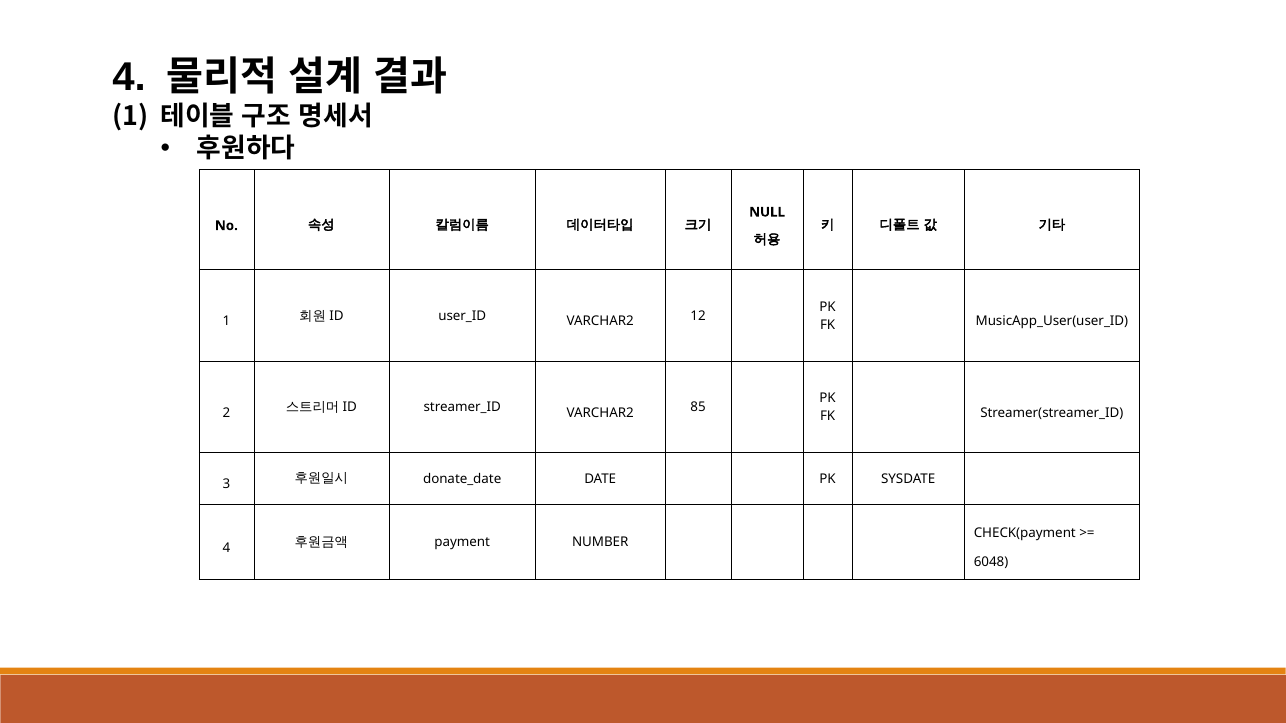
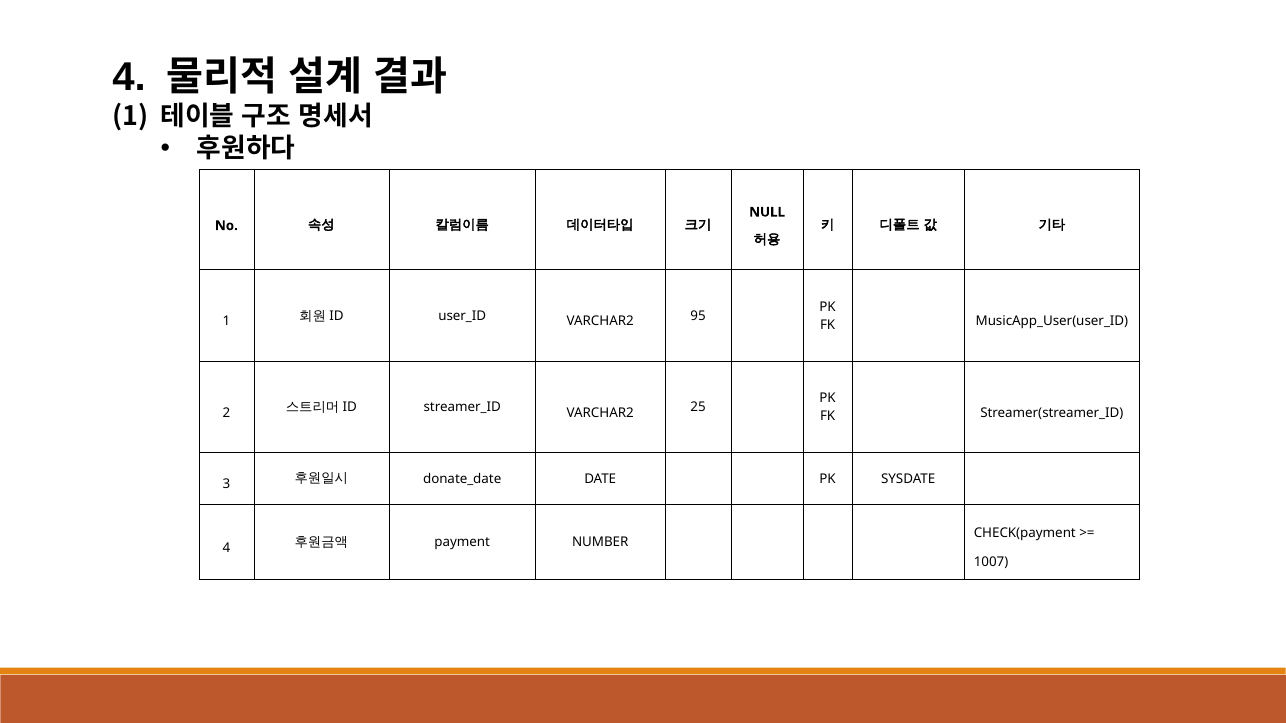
12: 12 -> 95
85: 85 -> 25
6048: 6048 -> 1007
